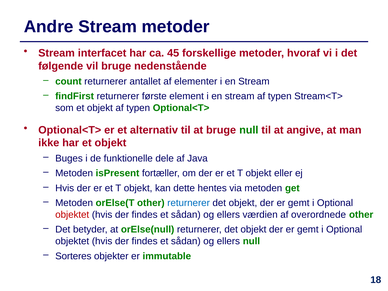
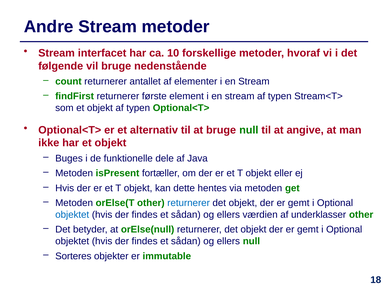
45: 45 -> 10
objektet at (72, 215) colour: red -> blue
overordnede: overordnede -> underklasser
